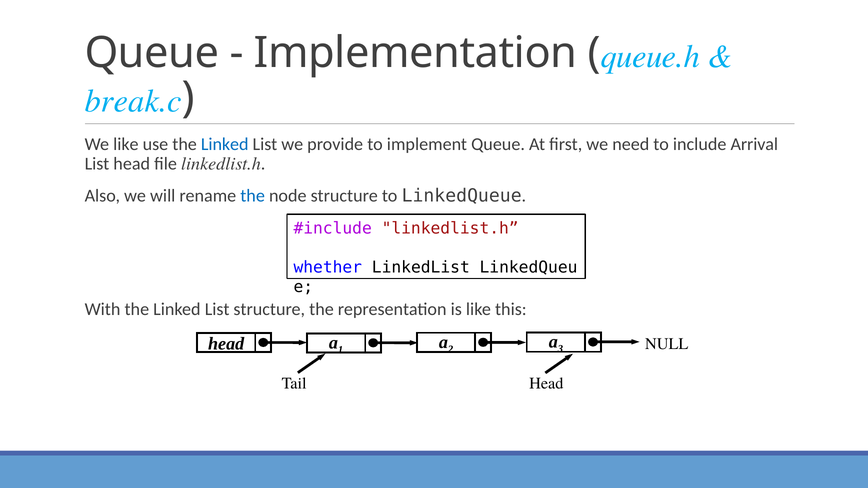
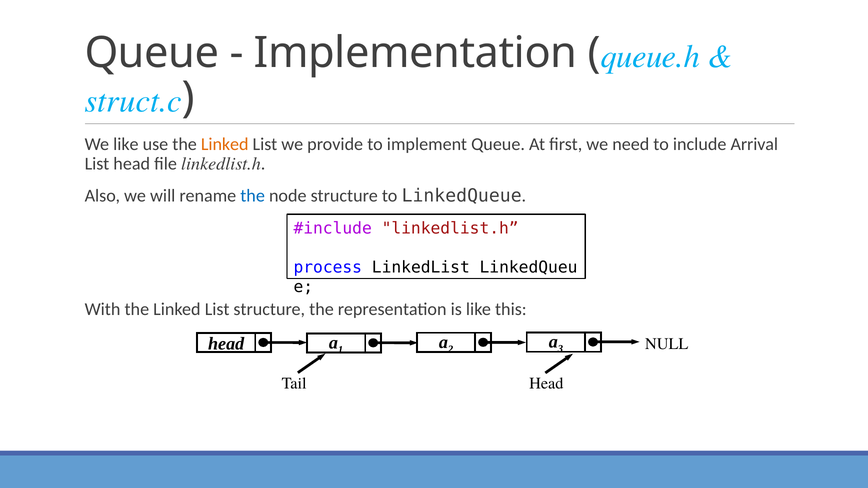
break.c: break.c -> struct.c
Linked at (225, 144) colour: blue -> orange
whether: whether -> process
